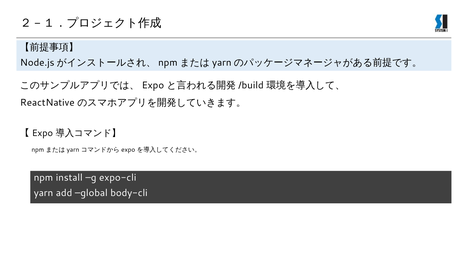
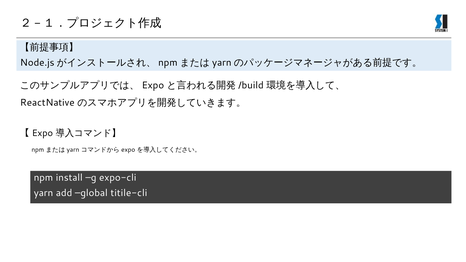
body-cli: body-cli -> titile-cli
